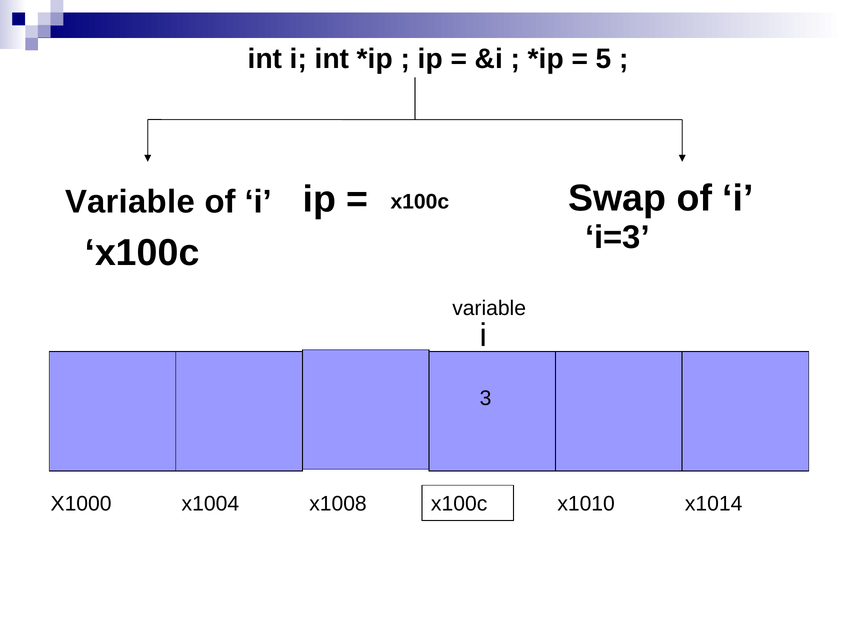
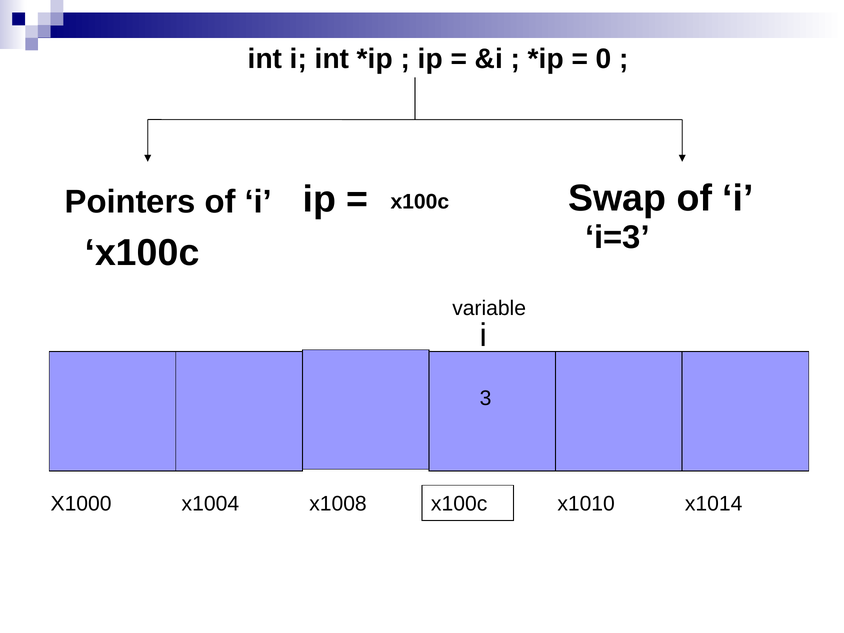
5: 5 -> 0
Variable at (130, 202): Variable -> Pointers
